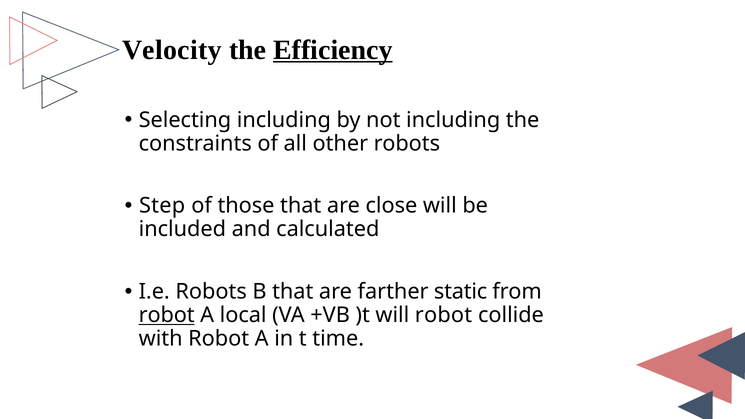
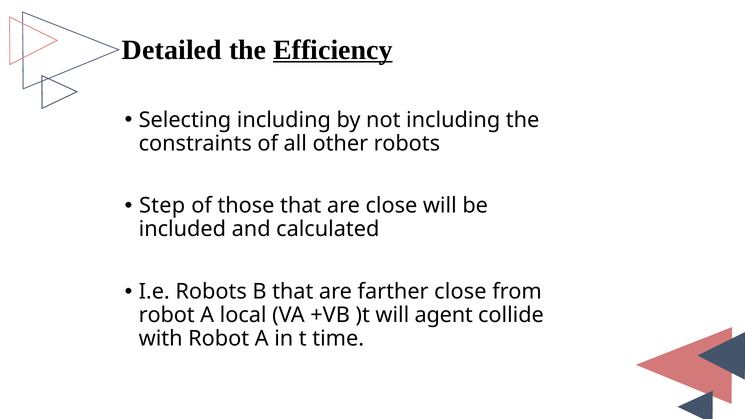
Velocity: Velocity -> Detailed
farther static: static -> close
robot at (167, 315) underline: present -> none
will robot: robot -> agent
